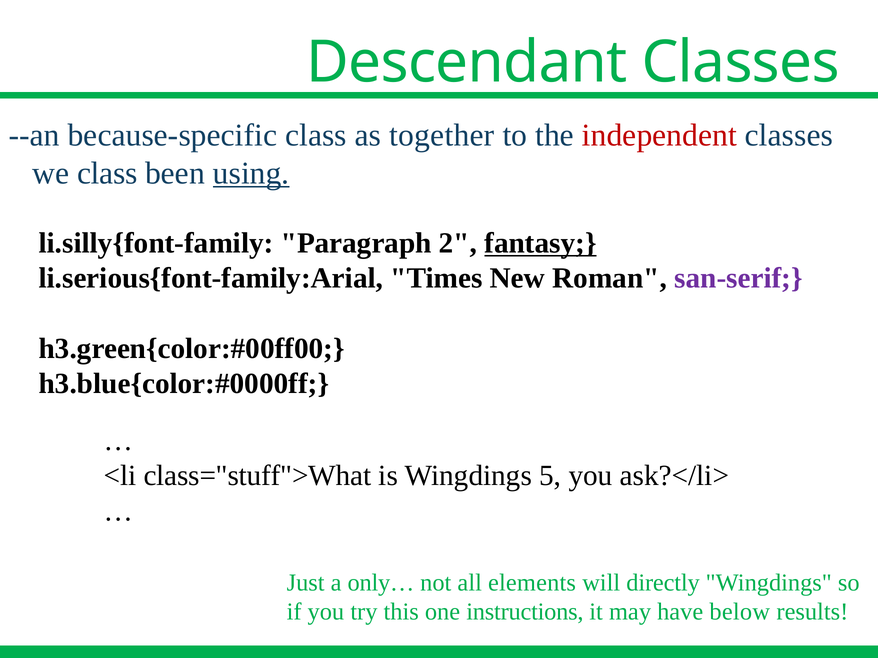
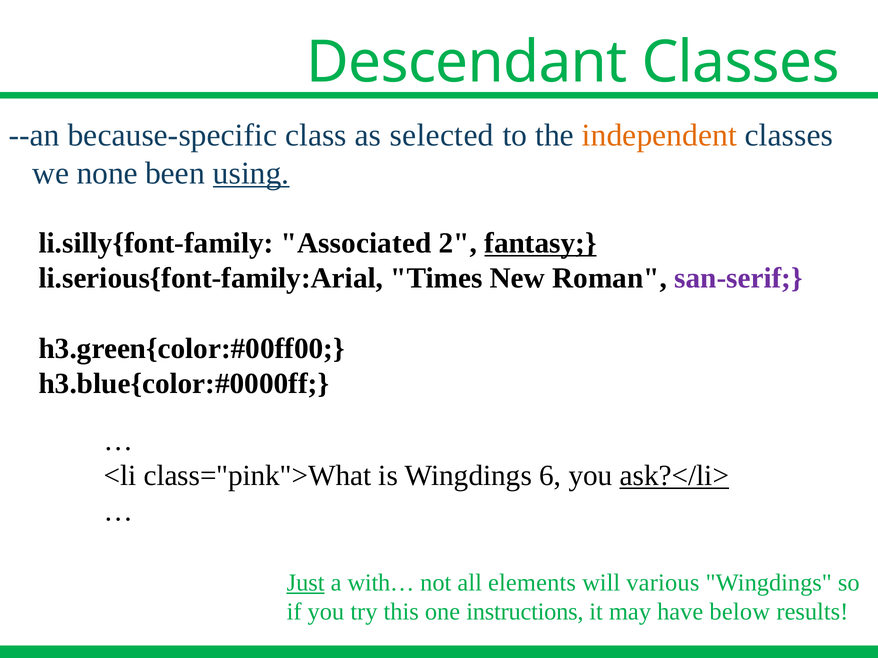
together: together -> selected
independent colour: red -> orange
we class: class -> none
Paragraph: Paragraph -> Associated
class="stuff">What: class="stuff">What -> class="pink">What
5: 5 -> 6
ask?</li> underline: none -> present
Just underline: none -> present
only…: only… -> with…
directly: directly -> various
